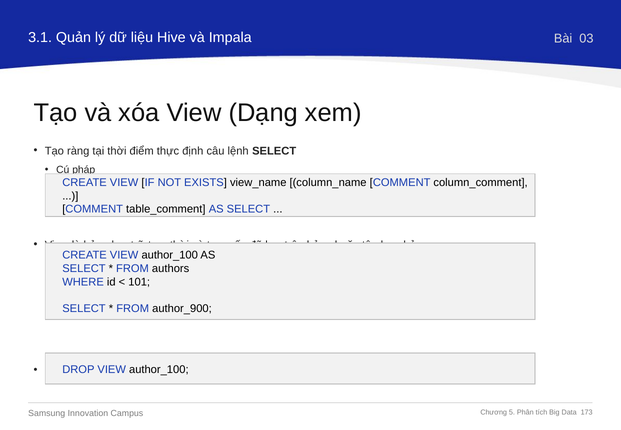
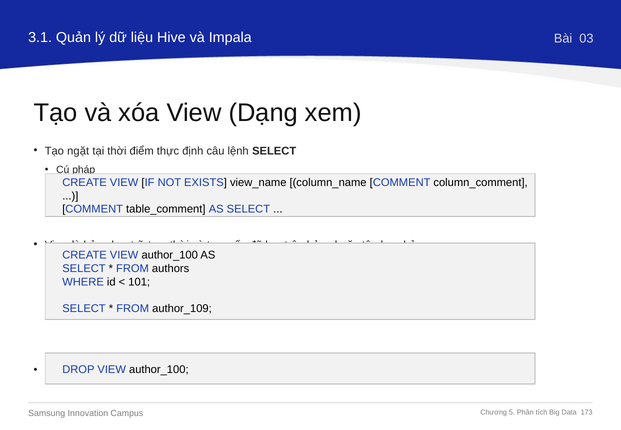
ràng: ràng -> ngặt
author_900: author_900 -> author_109
